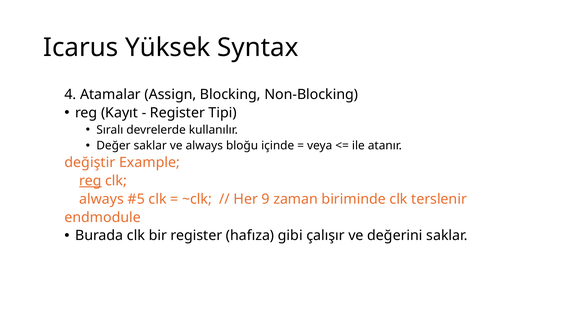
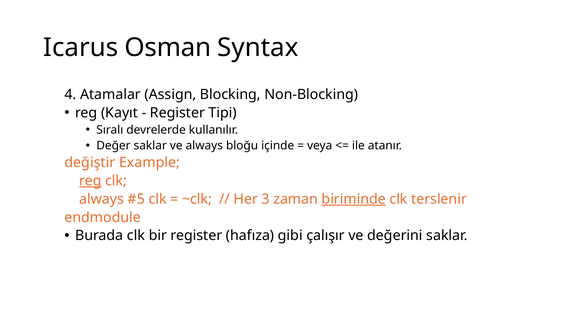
Yüksek: Yüksek -> Osman
9: 9 -> 3
biriminde underline: none -> present
